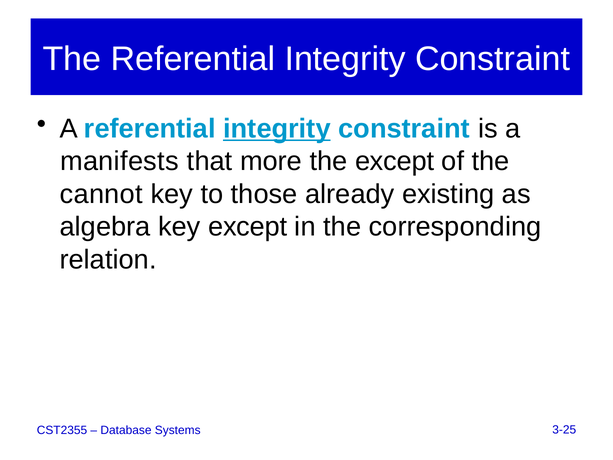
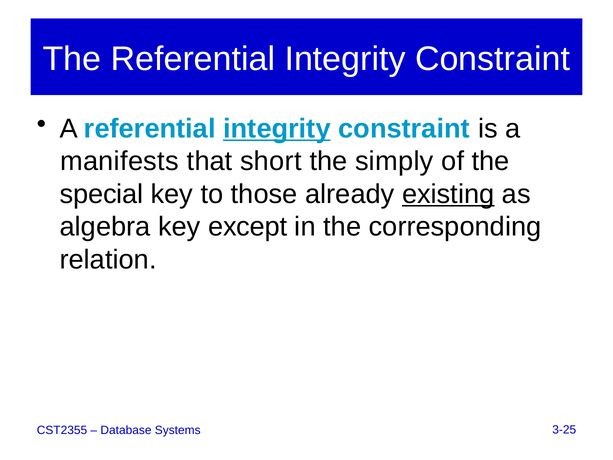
more: more -> short
the except: except -> simply
cannot: cannot -> special
existing underline: none -> present
